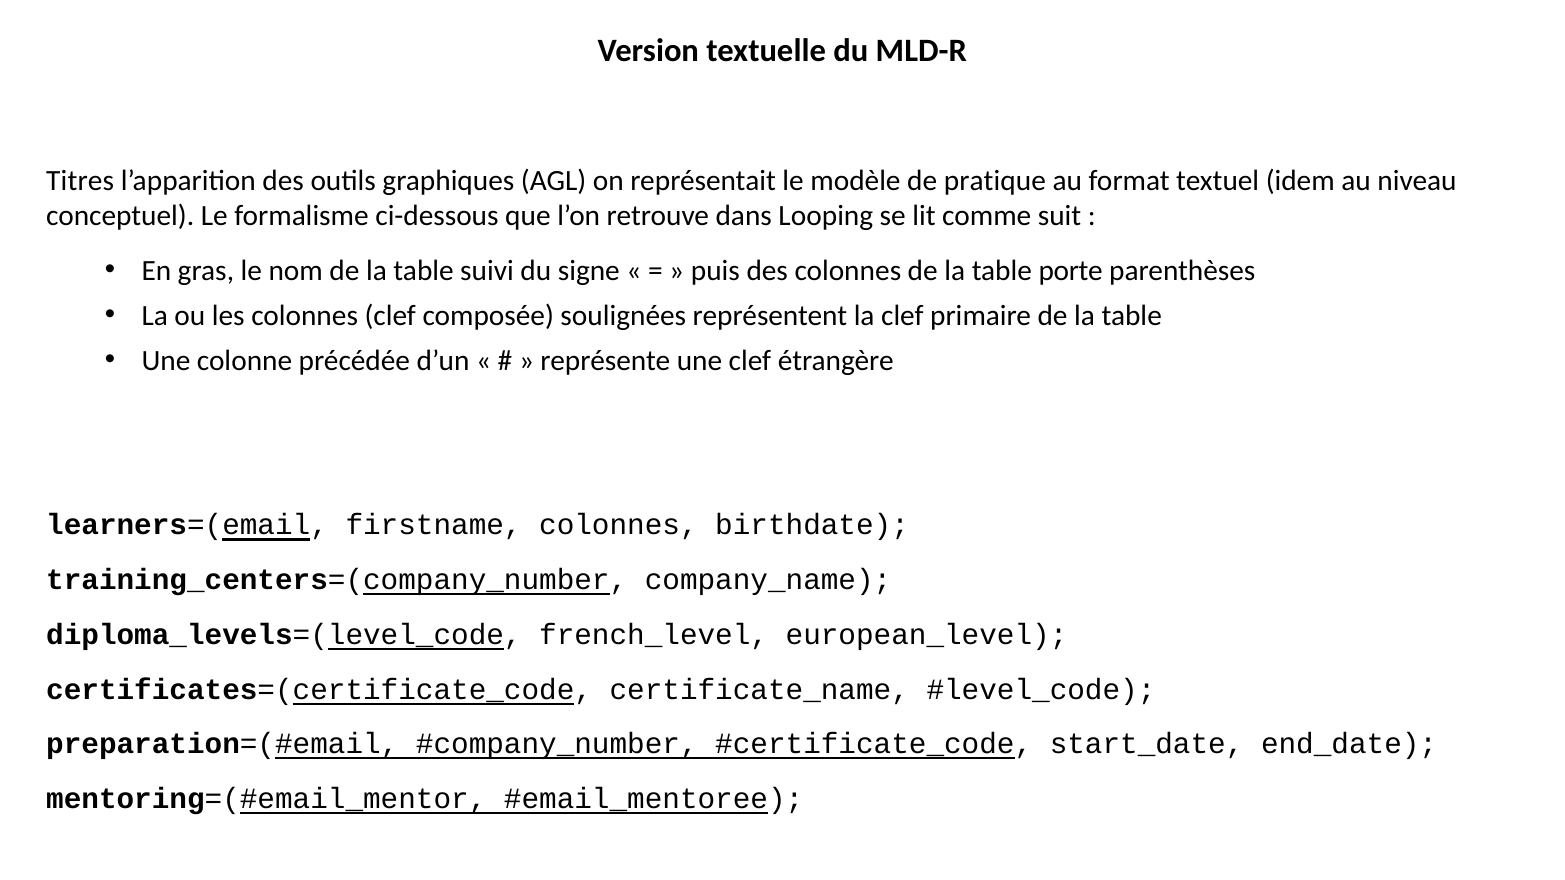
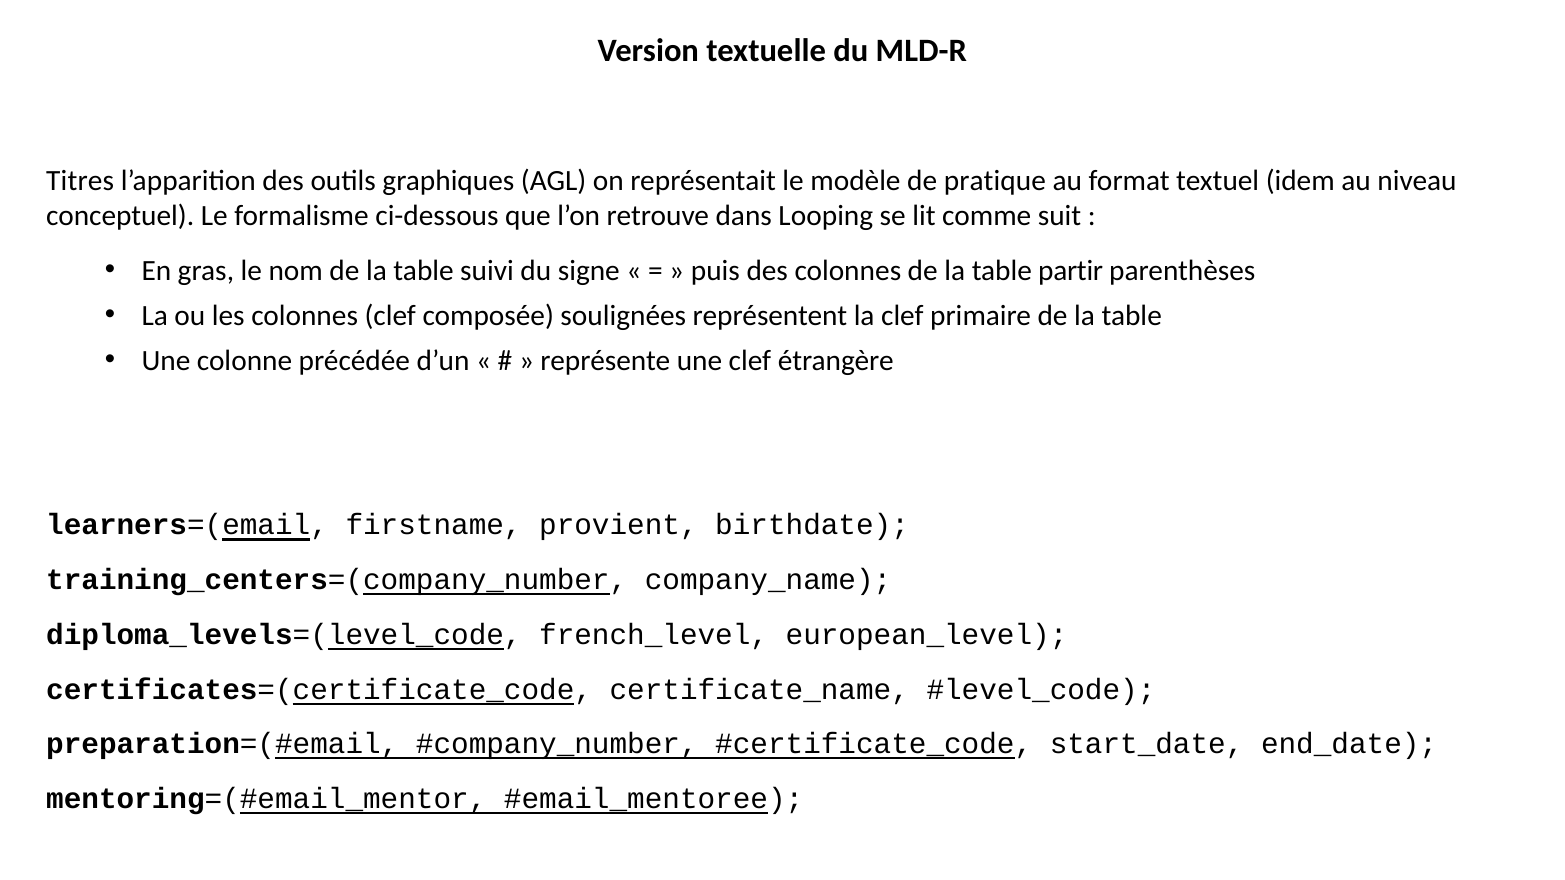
porte: porte -> partir
firstname colonnes: colonnes -> provient
